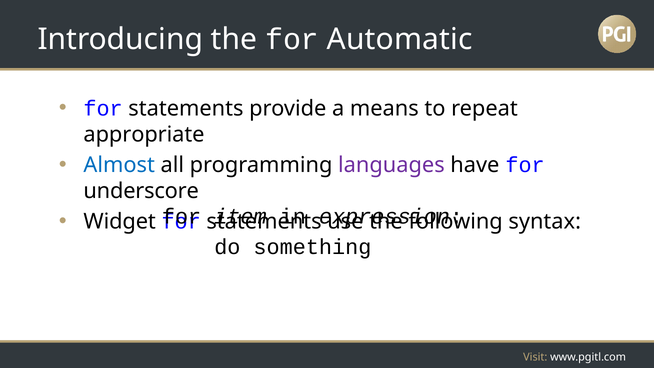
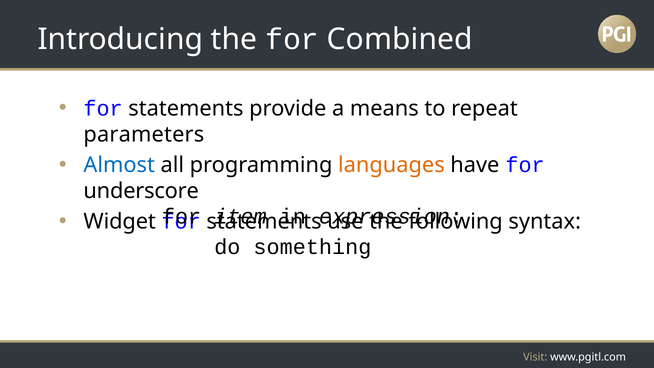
Automatic: Automatic -> Combined
appropriate: appropriate -> parameters
languages colour: purple -> orange
